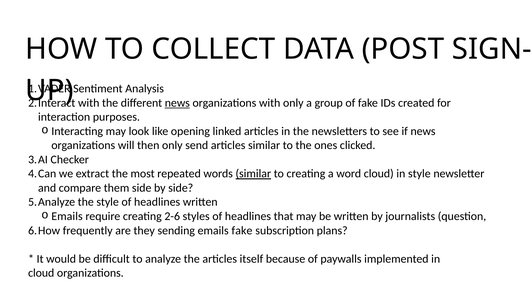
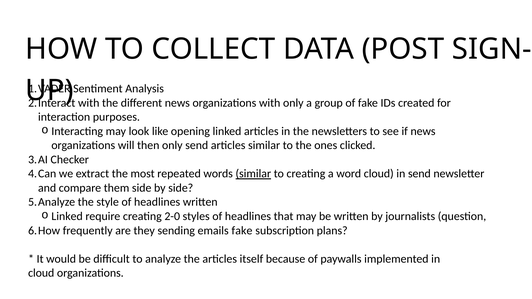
news at (177, 103) underline: present -> none
in style: style -> send
Emails at (67, 216): Emails -> Linked
2-6: 2-6 -> 2-0
